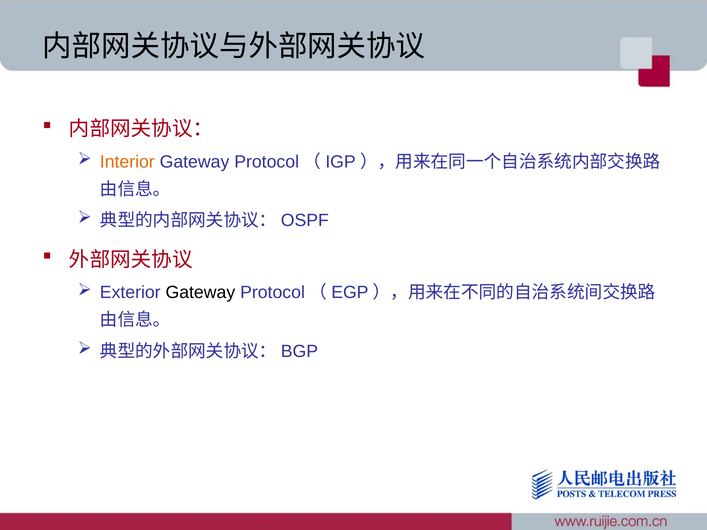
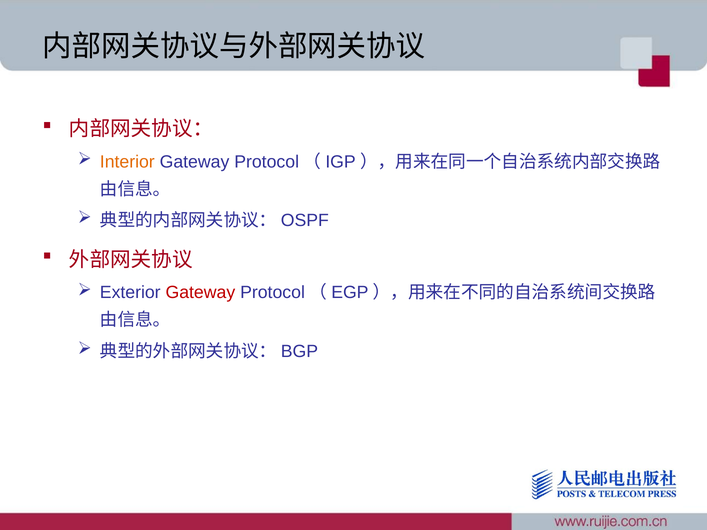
Gateway at (200, 293) colour: black -> red
